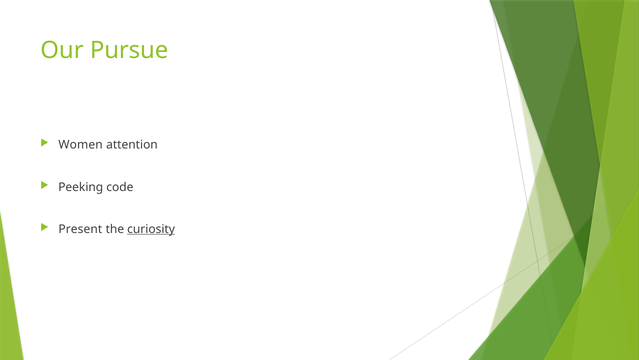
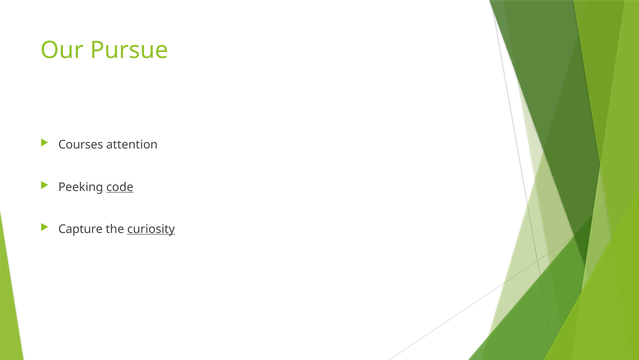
Women: Women -> Courses
code underline: none -> present
Present: Present -> Capture
